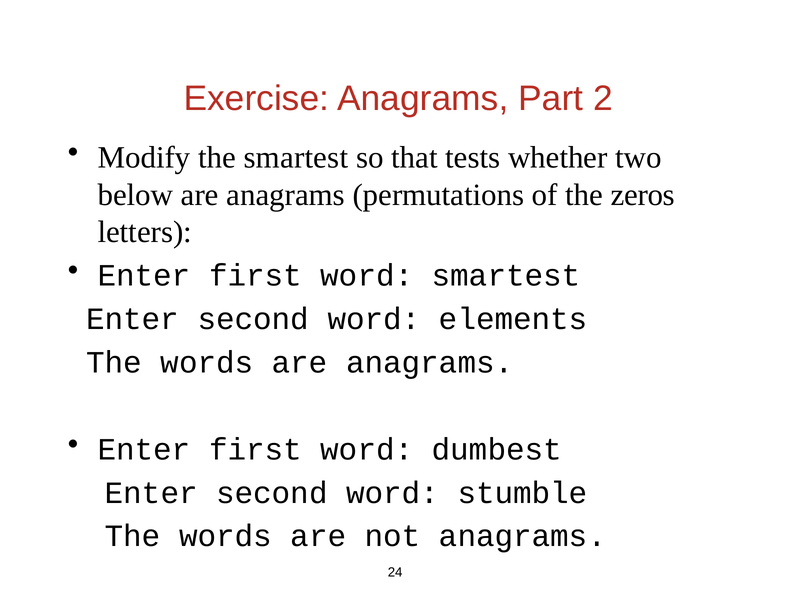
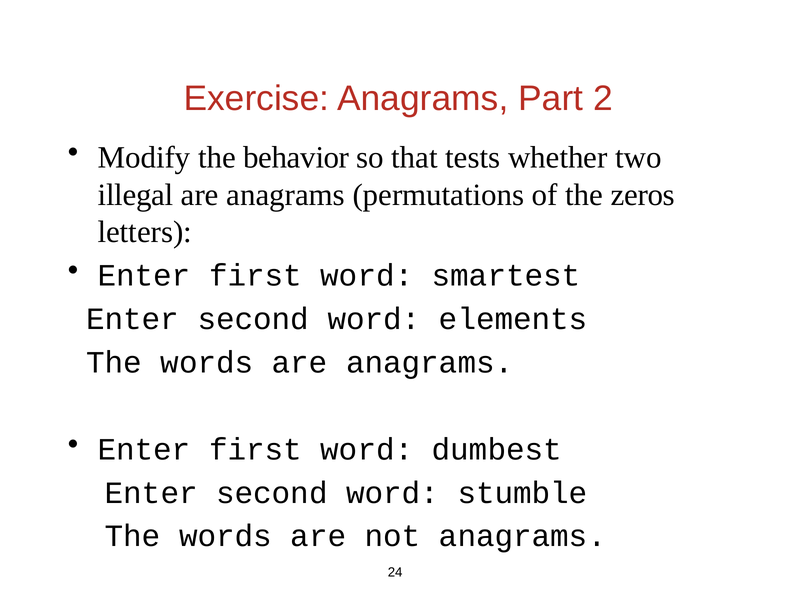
the smartest: smartest -> behavior
below: below -> illegal
